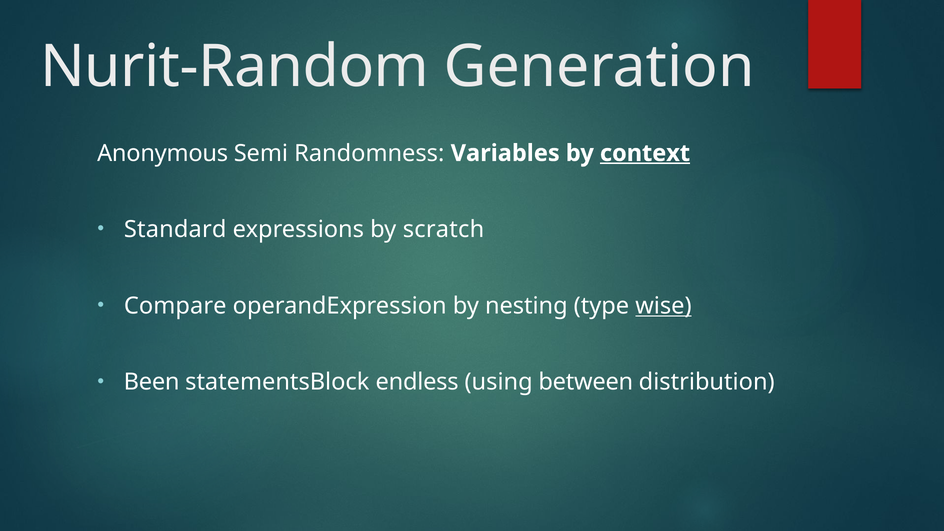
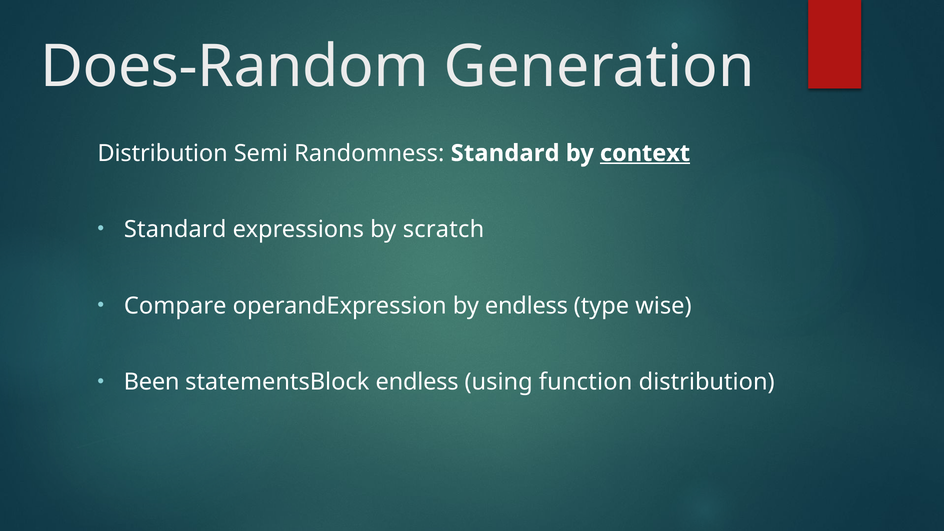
Nurit-Random: Nurit-Random -> Does-Random
Anonymous at (163, 153): Anonymous -> Distribution
Randomness Variables: Variables -> Standard
by nesting: nesting -> endless
wise underline: present -> none
between: between -> function
